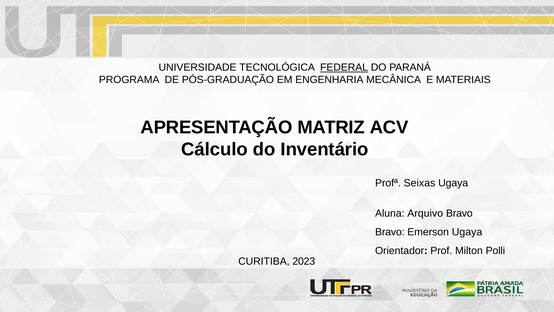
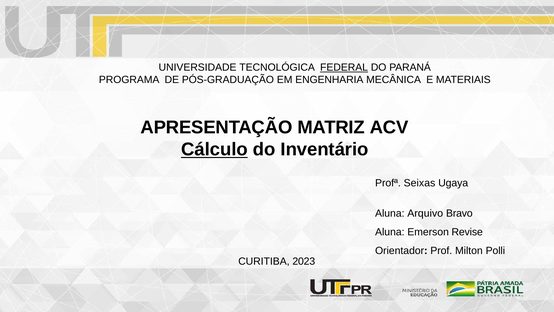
Cálculo underline: none -> present
Bravo at (390, 232): Bravo -> Aluna
Emerson Ugaya: Ugaya -> Revise
